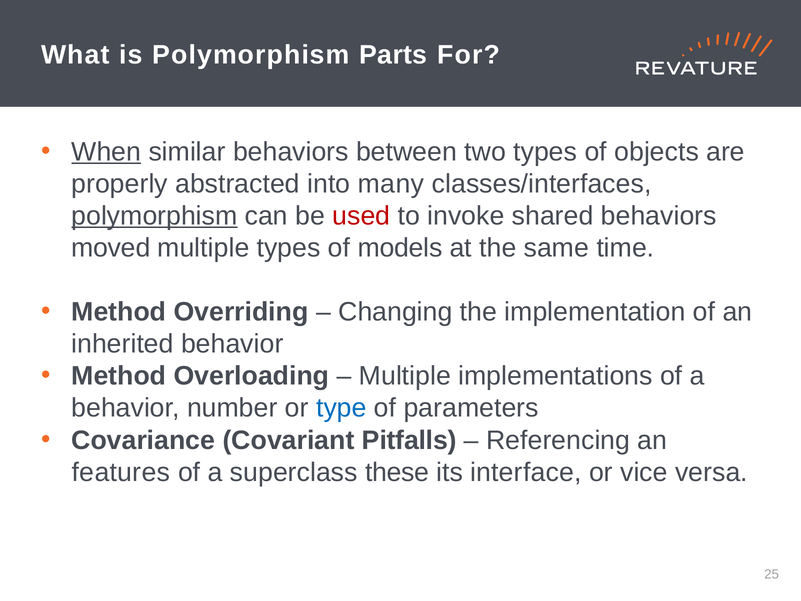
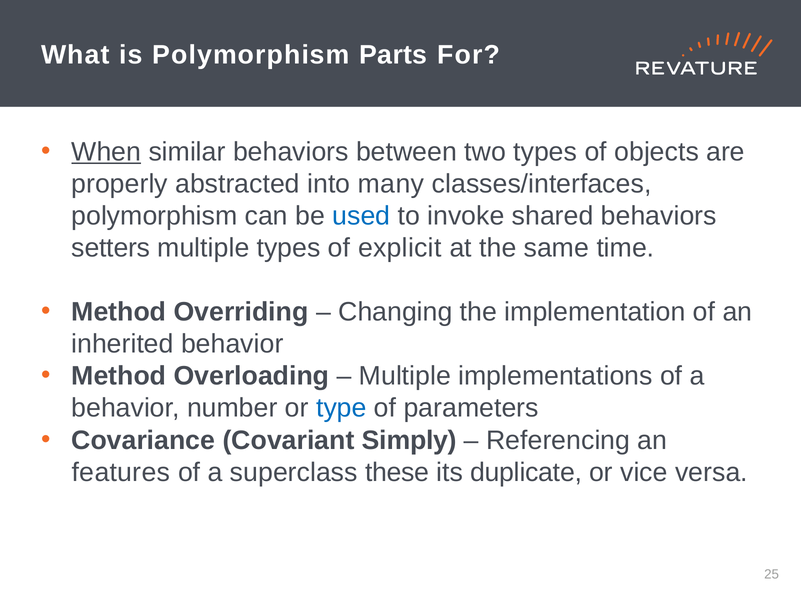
polymorphism at (154, 216) underline: present -> none
used colour: red -> blue
moved: moved -> setters
models: models -> explicit
Pitfalls: Pitfalls -> Simply
interface: interface -> duplicate
